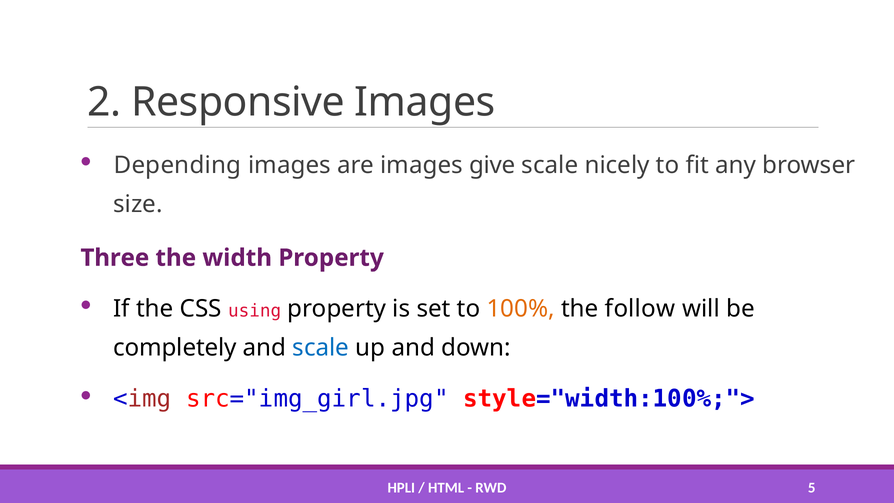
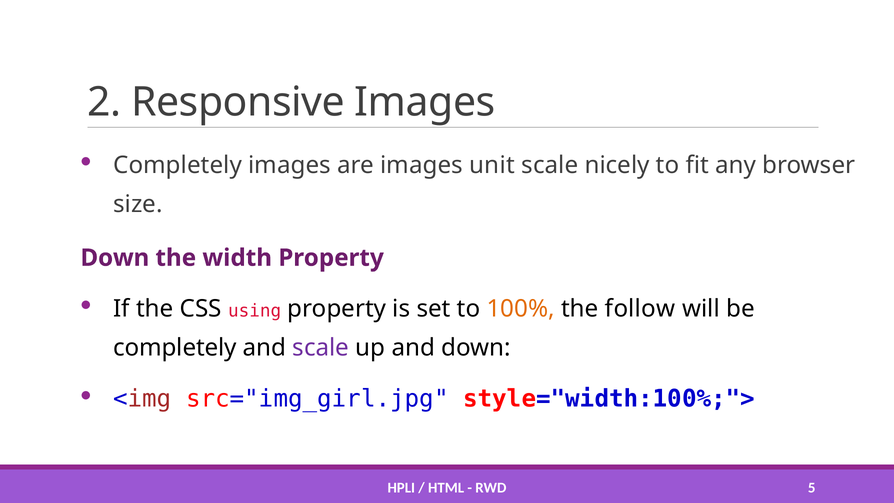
Depending at (177, 165): Depending -> Completely
give: give -> unit
Three at (115, 258): Three -> Down
scale at (321, 348) colour: blue -> purple
